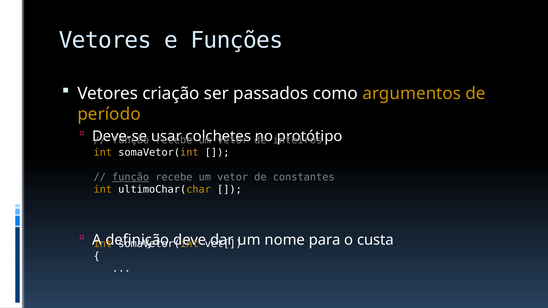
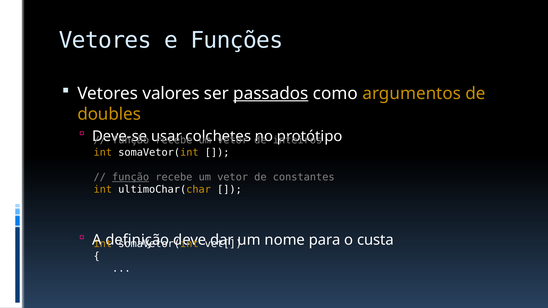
criação: criação -> valores
passados underline: none -> present
período: período -> doubles
